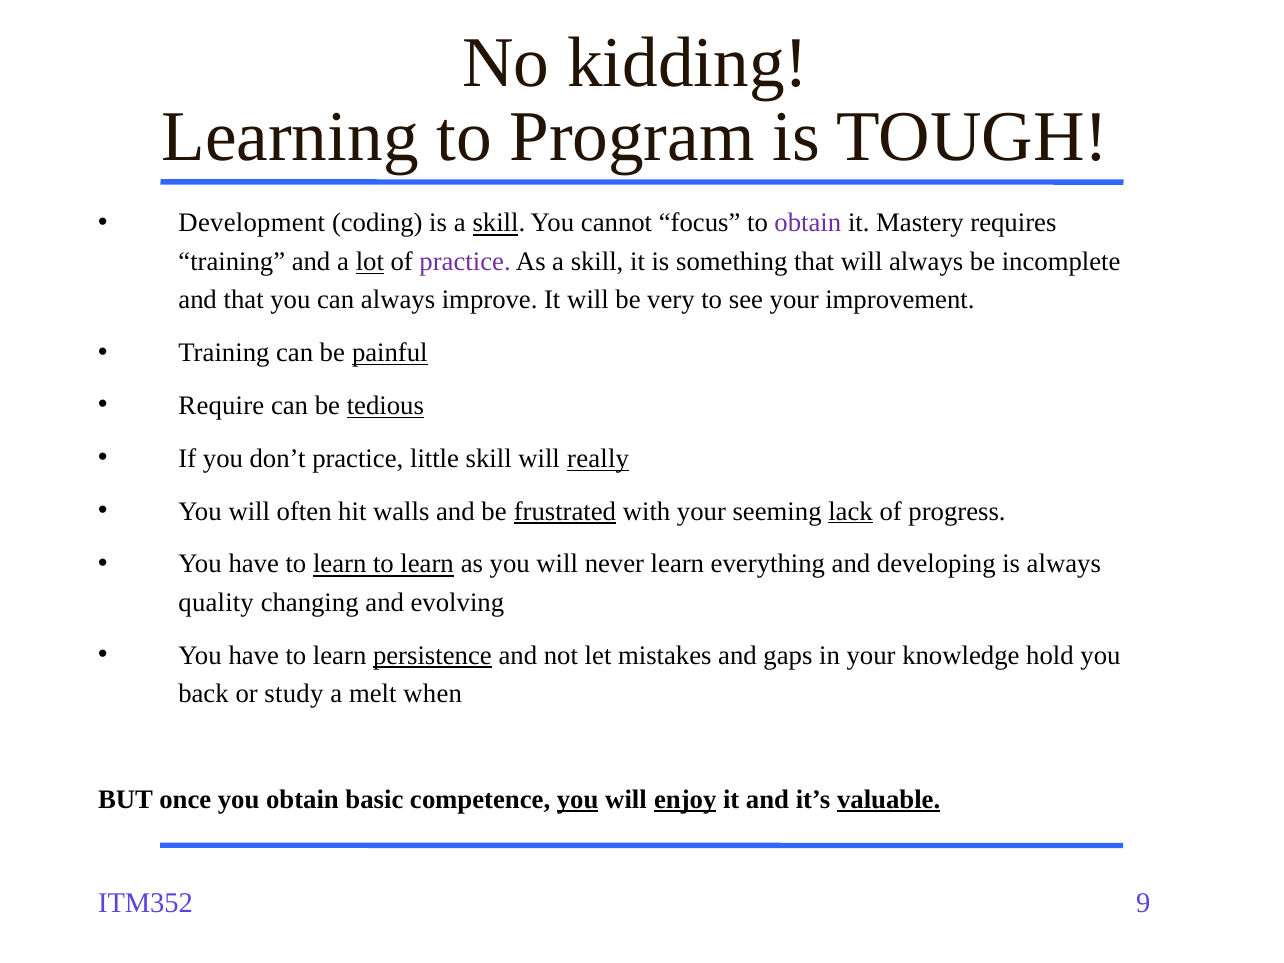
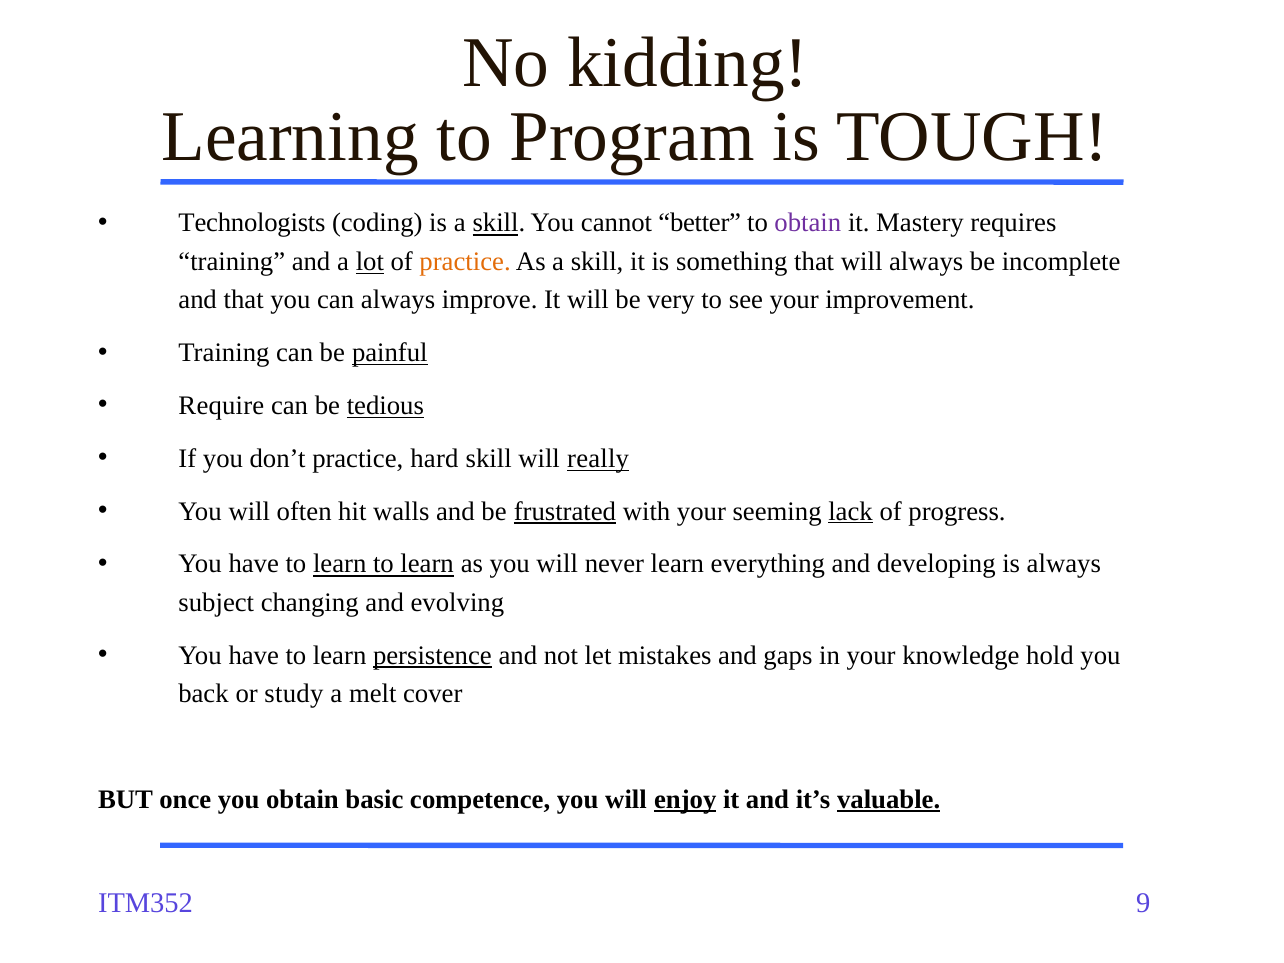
Development: Development -> Technologists
focus: focus -> better
practice at (465, 262) colour: purple -> orange
little: little -> hard
quality: quality -> subject
when: when -> cover
you at (578, 799) underline: present -> none
